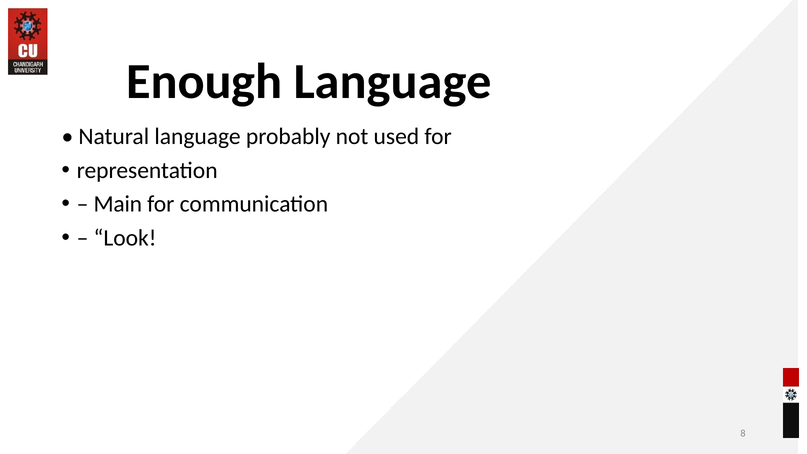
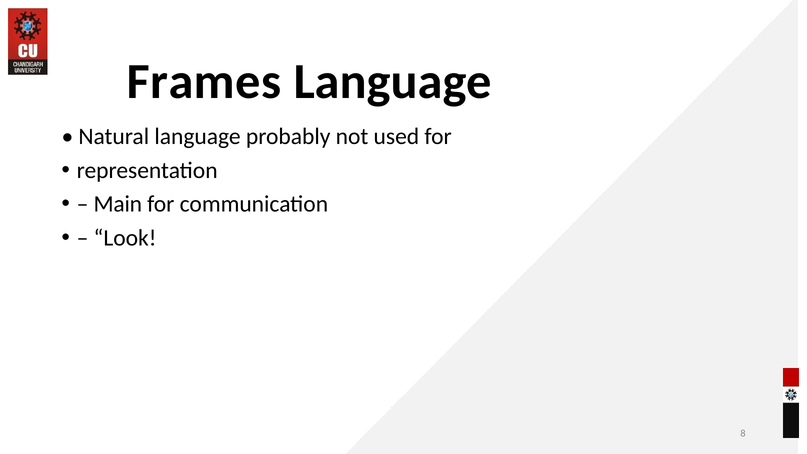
Enough: Enough -> Frames
